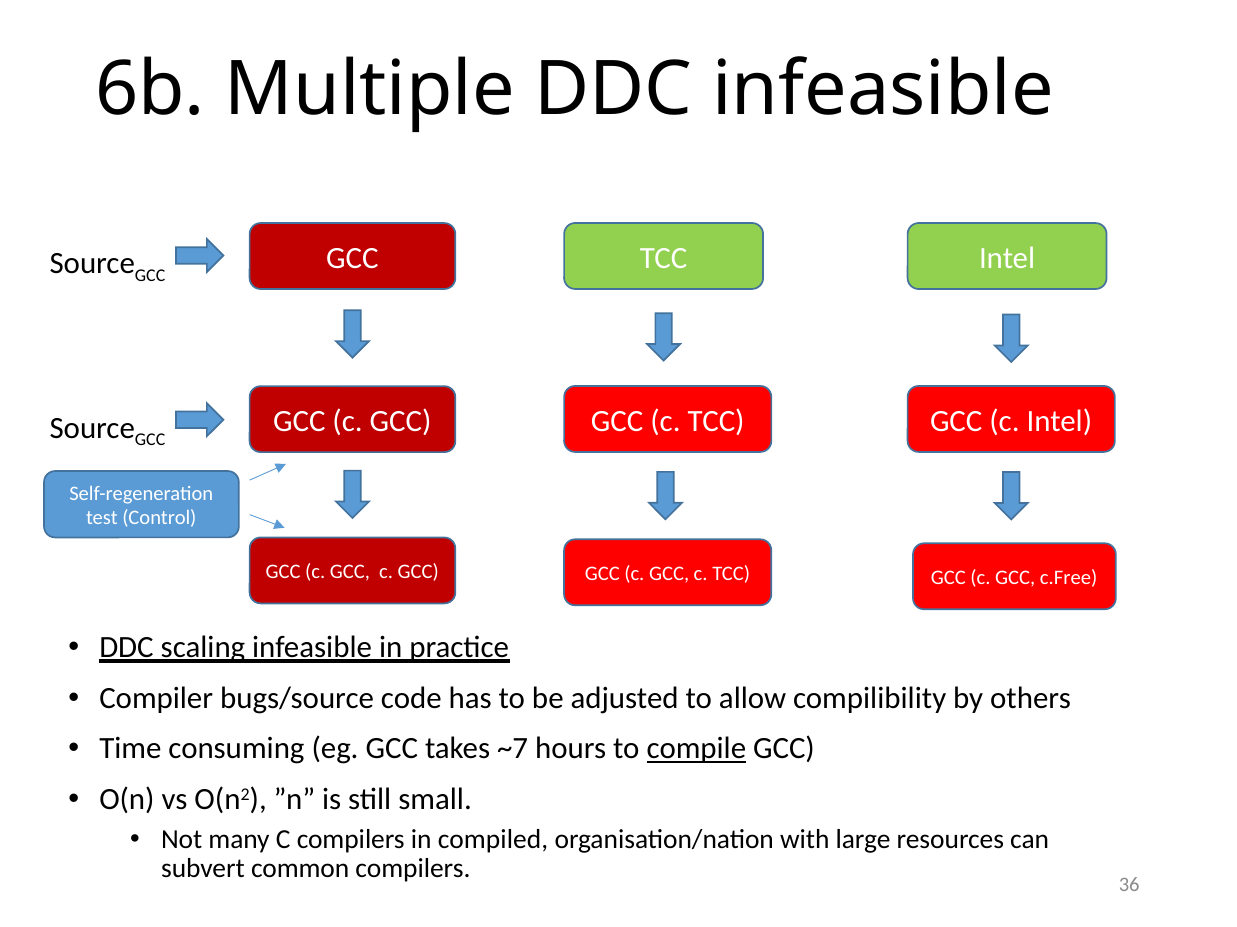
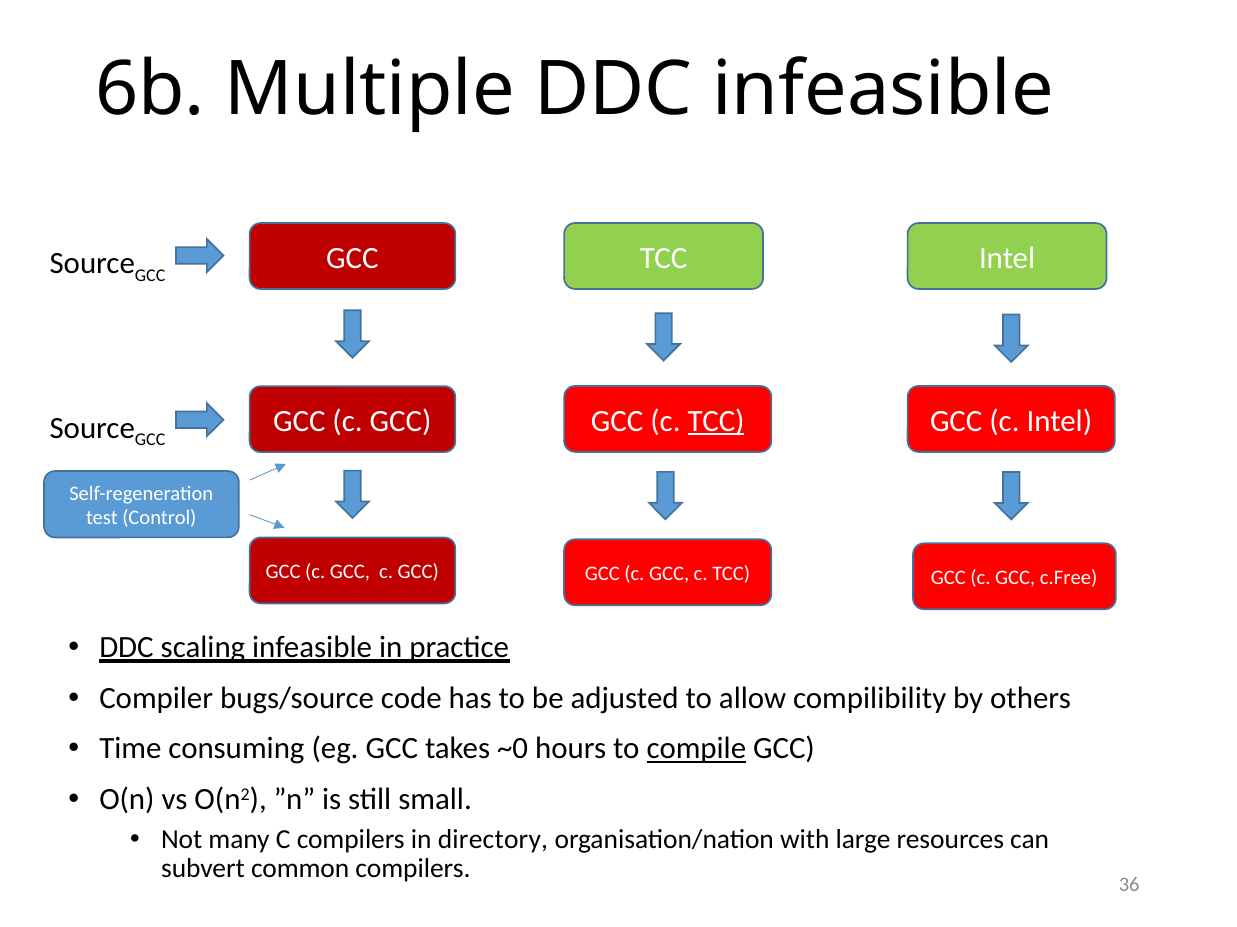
TCC at (716, 421) underline: none -> present
~7: ~7 -> ~0
compiled: compiled -> directory
